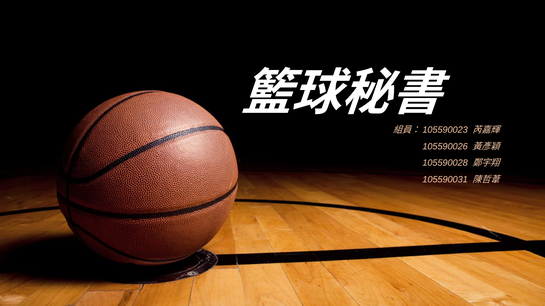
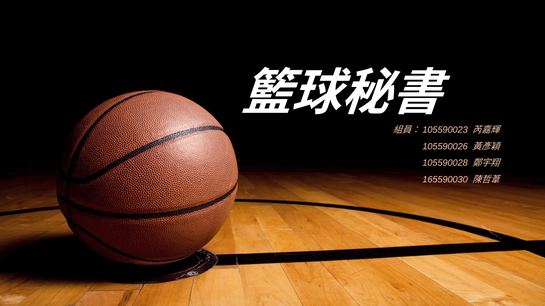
105590031: 105590031 -> 165590030
